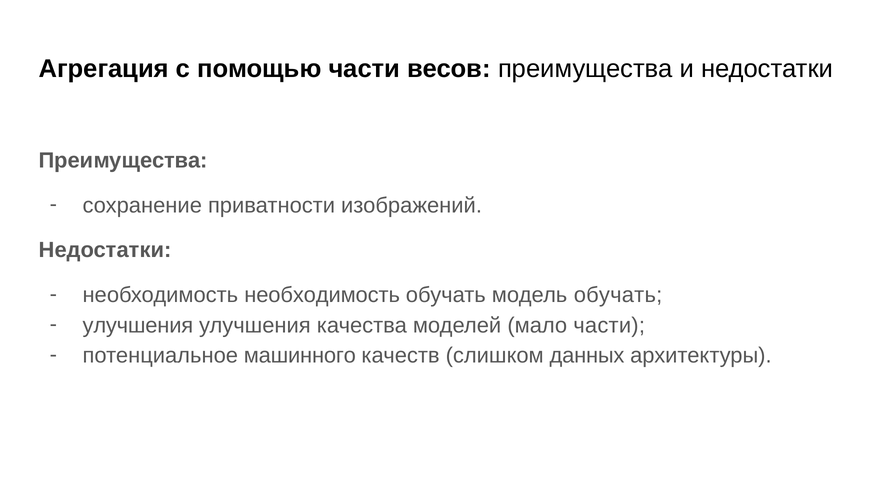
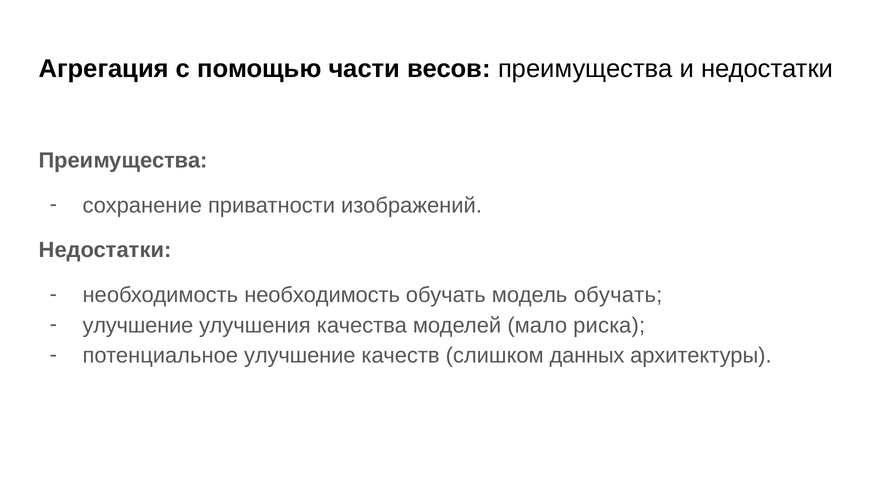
улучшения at (138, 325): улучшения -> улучшение
мало части: части -> риска
потенциальное машинного: машинного -> улучшение
